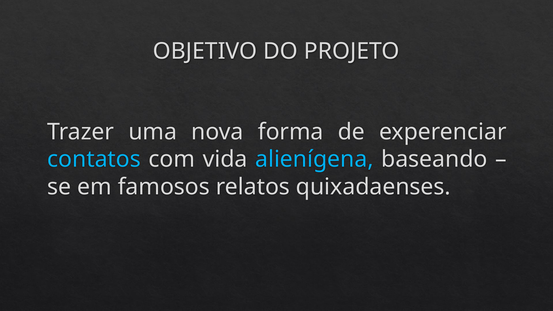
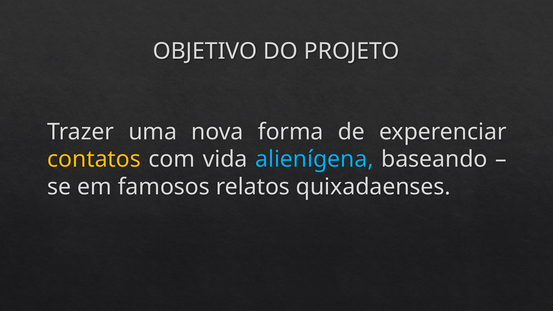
contatos colour: light blue -> yellow
